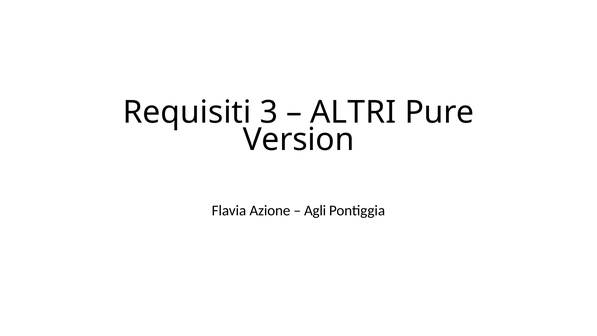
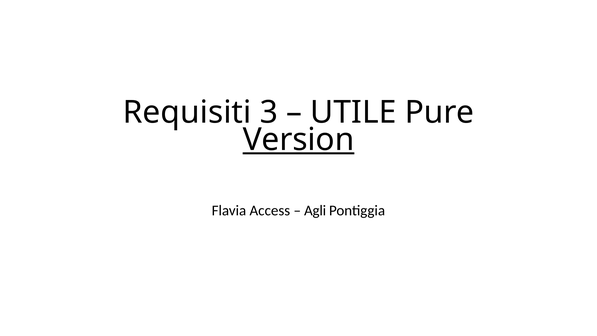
ALTRI: ALTRI -> UTILE
Version underline: none -> present
Azione: Azione -> Access
